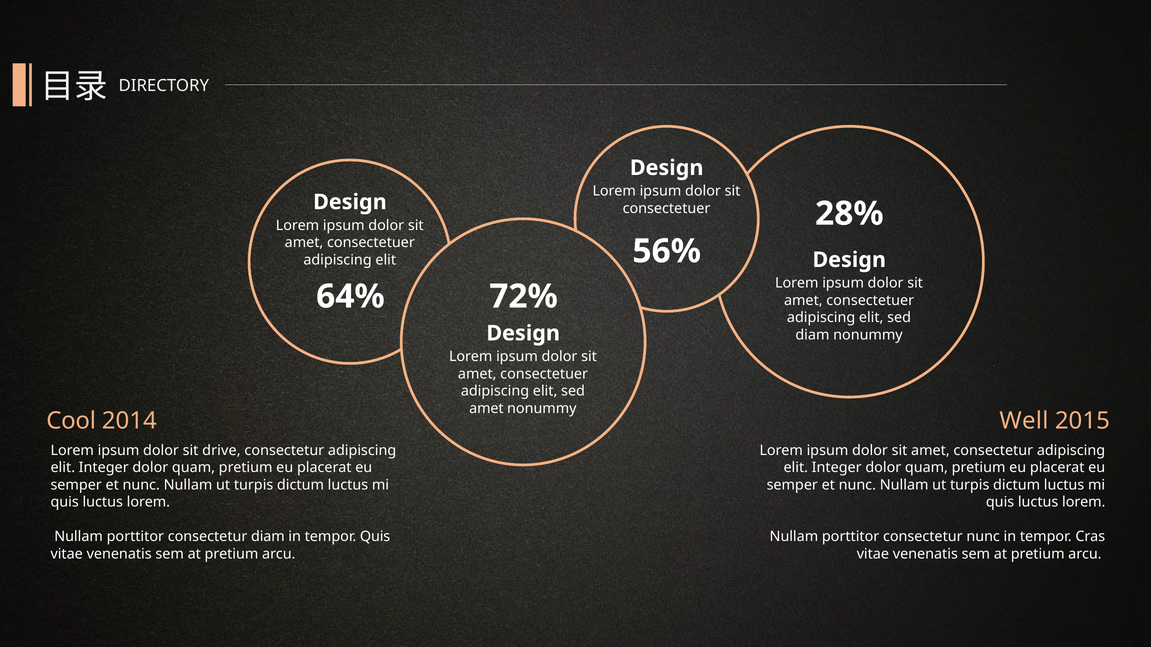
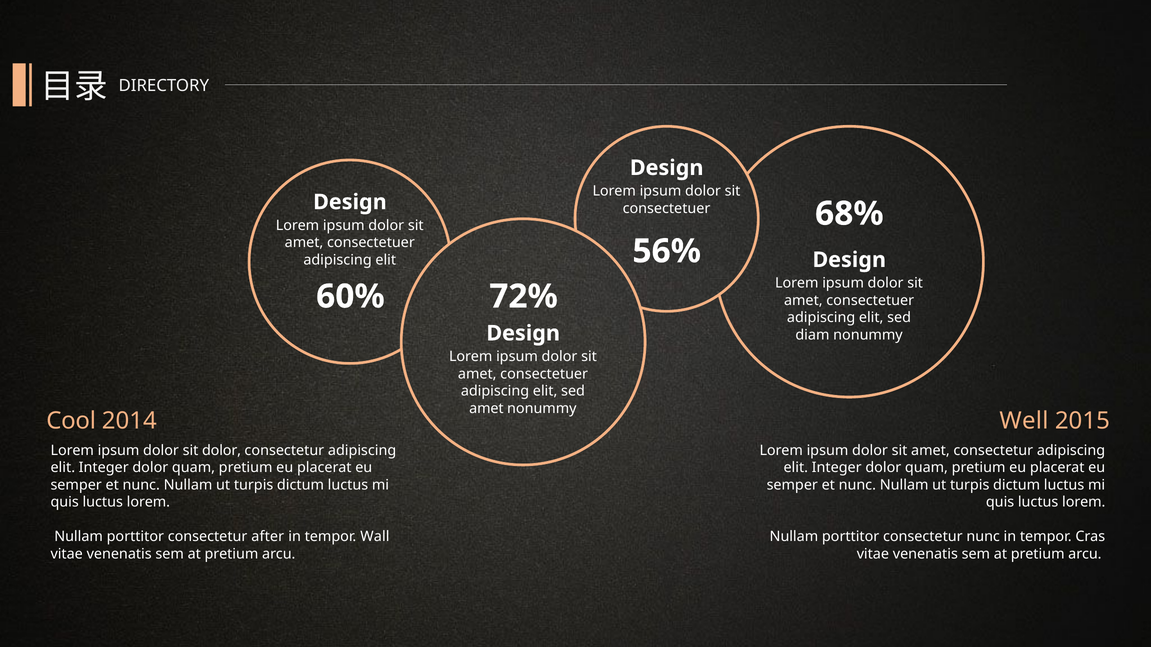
28%: 28% -> 68%
64%: 64% -> 60%
sit drive: drive -> dolor
consectetur diam: diam -> after
tempor Quis: Quis -> Wall
